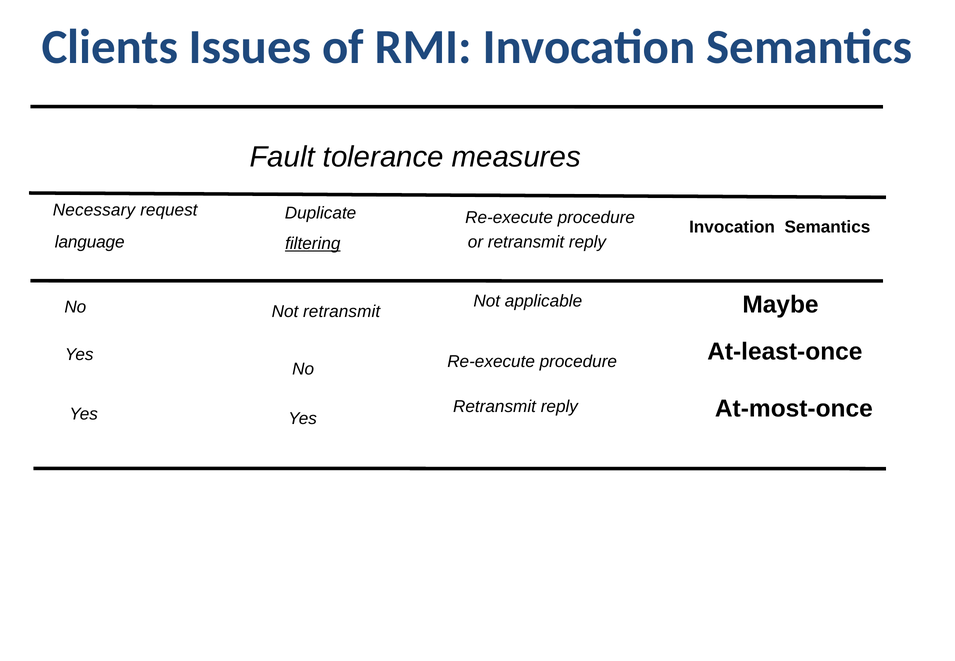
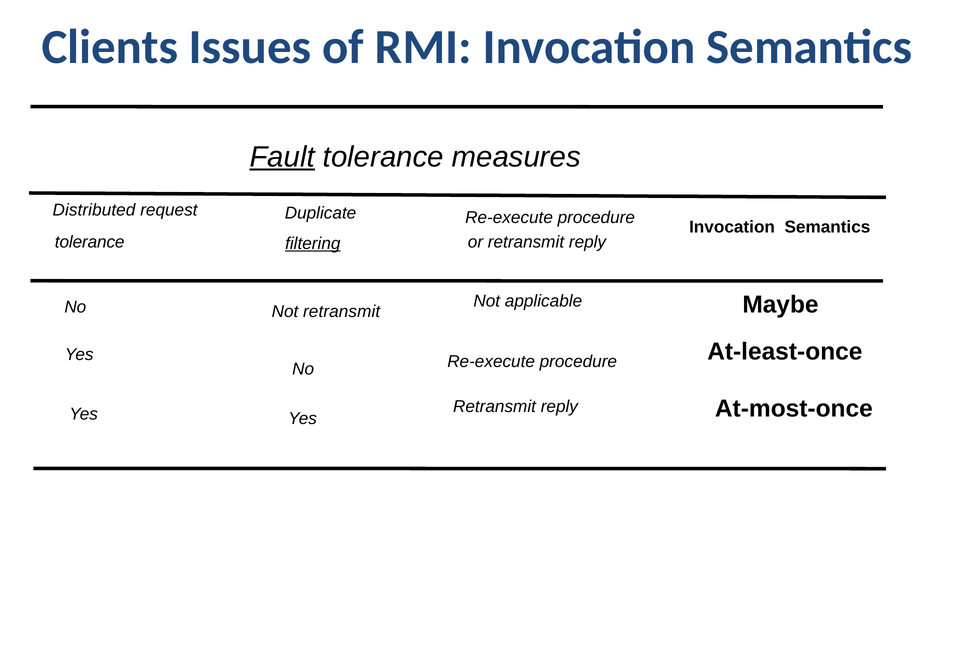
Fault underline: none -> present
Necessary: Necessary -> Distributed
language at (90, 242): language -> tolerance
